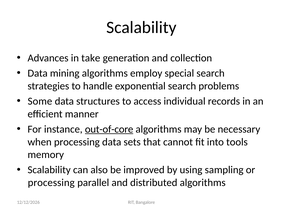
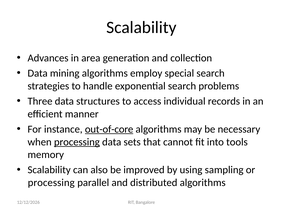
take: take -> area
Some: Some -> Three
processing at (77, 142) underline: none -> present
